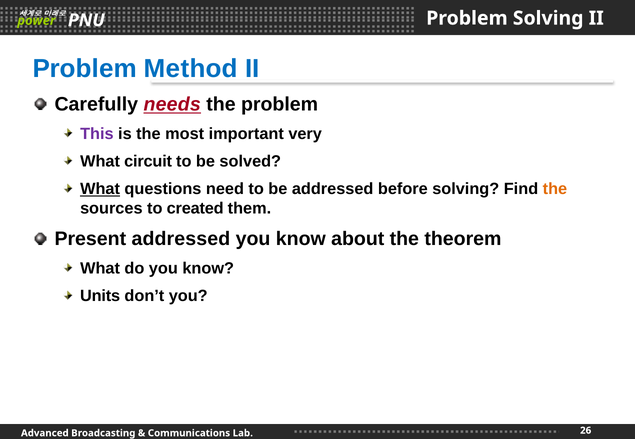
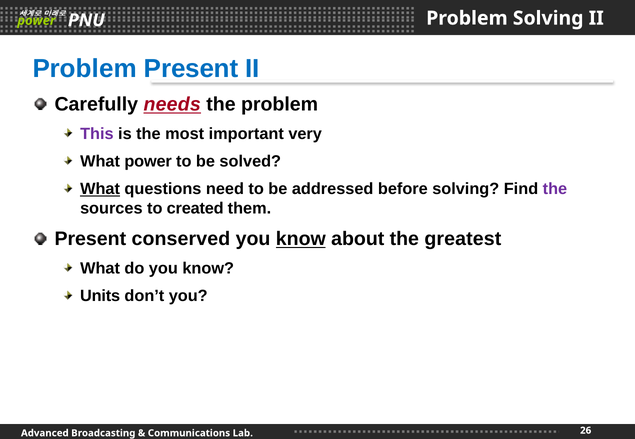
Problem Method: Method -> Present
What circuit: circuit -> power
the at (555, 189) colour: orange -> purple
Present addressed: addressed -> conserved
know at (301, 239) underline: none -> present
theorem: theorem -> greatest
